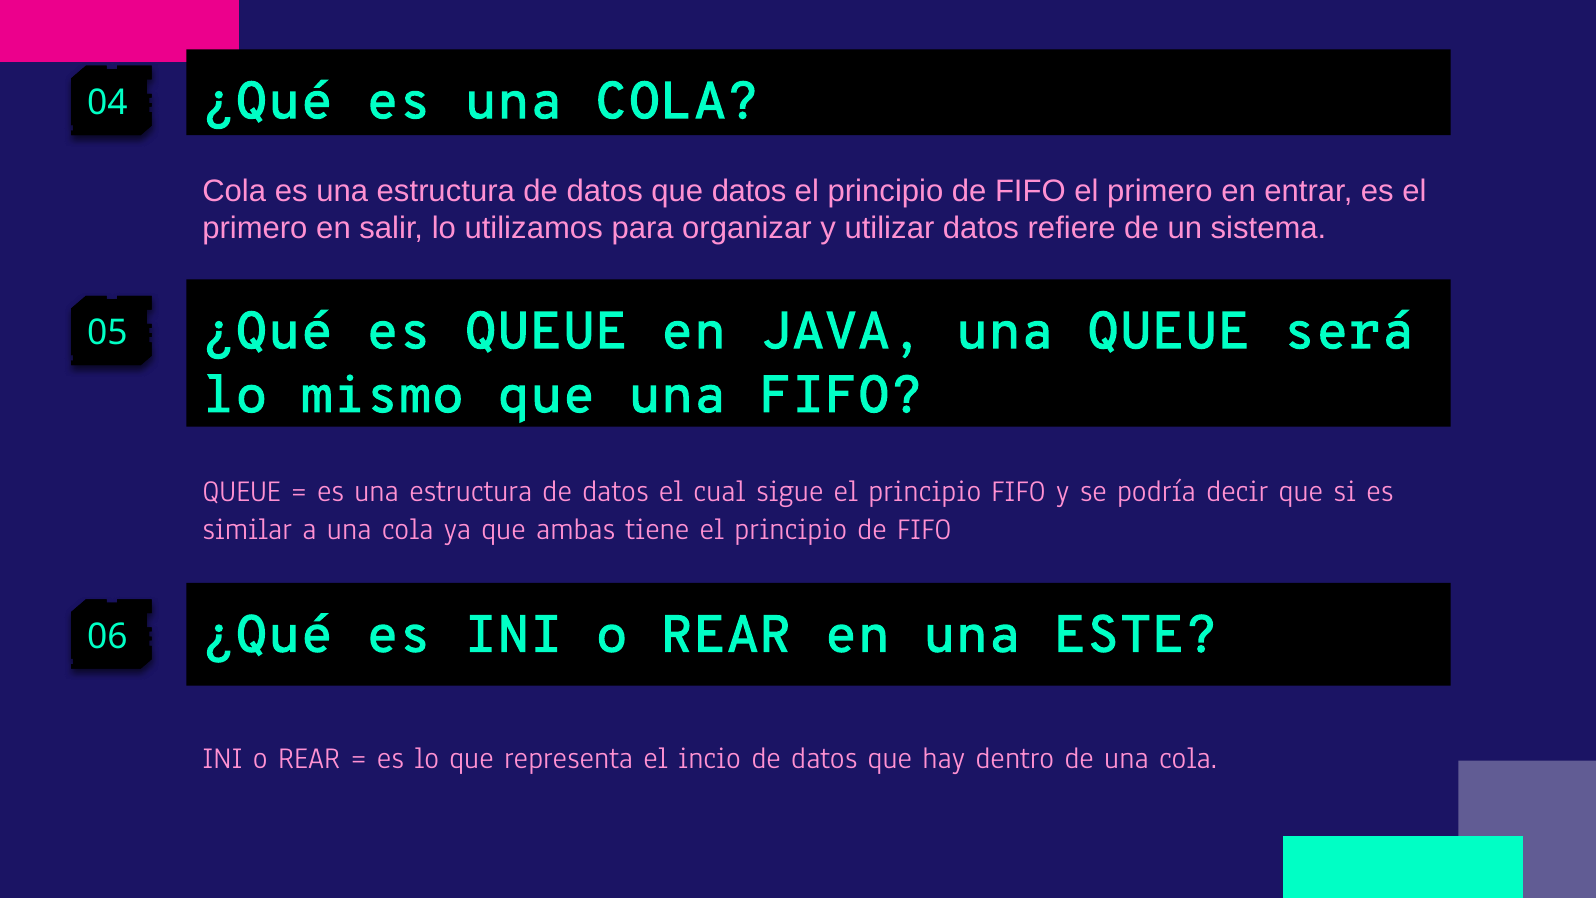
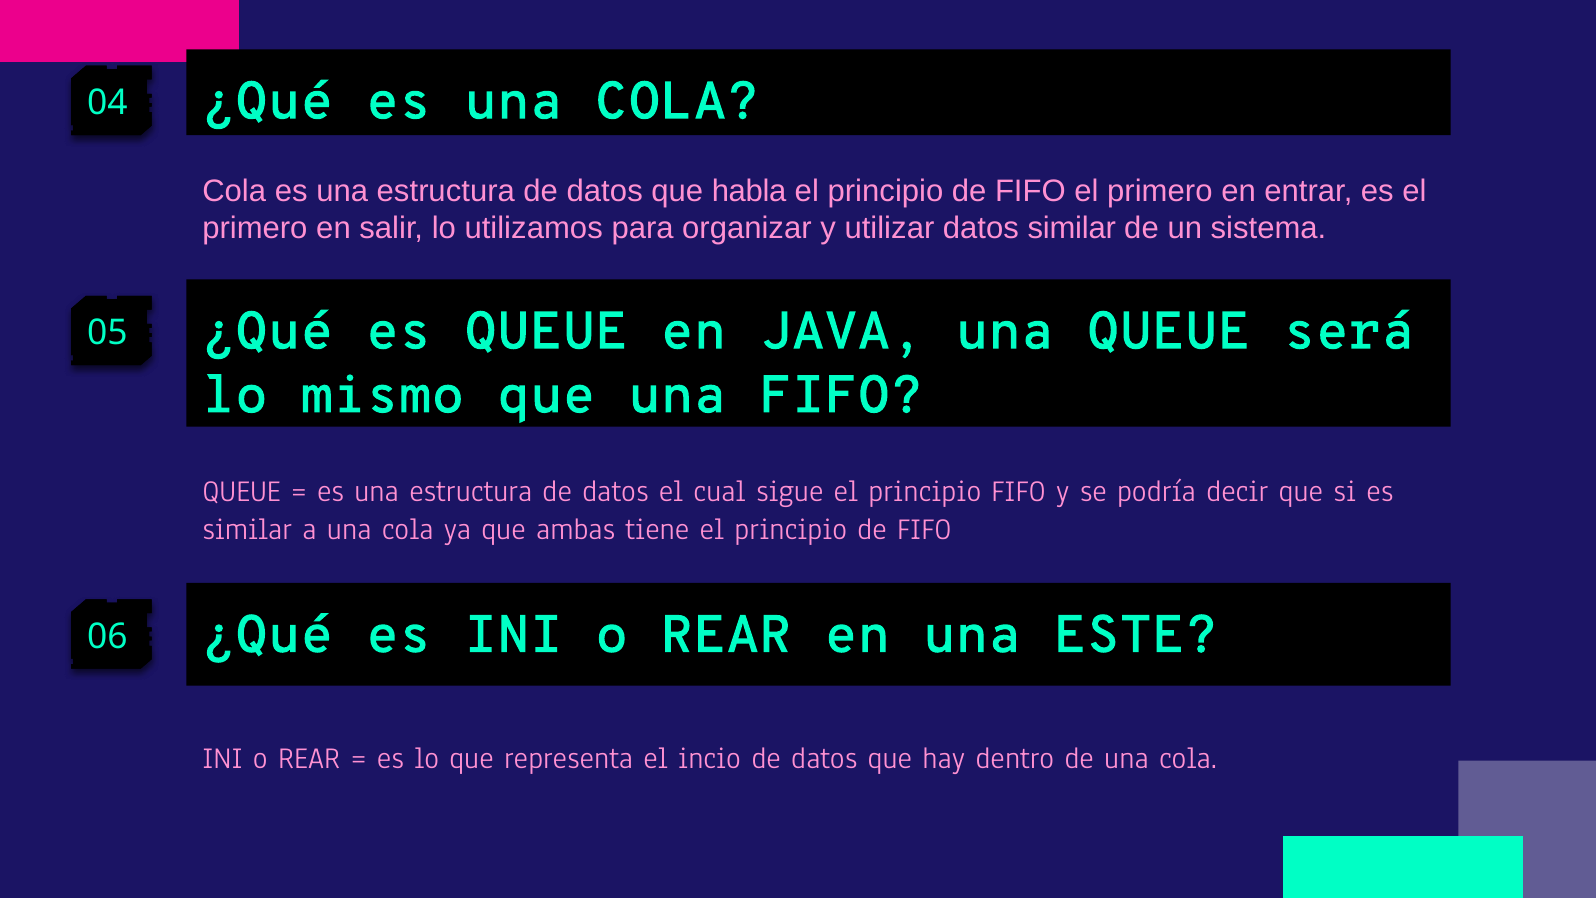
que datos: datos -> habla
datos refiere: refiere -> similar
